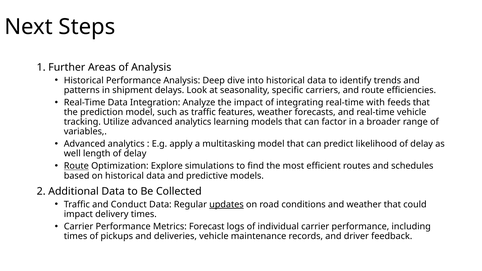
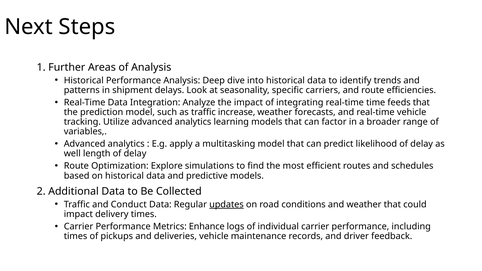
with: with -> time
features: features -> increase
Route at (76, 166) underline: present -> none
Forecast: Forecast -> Enhance
